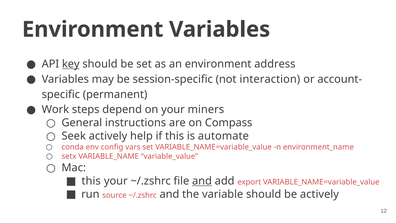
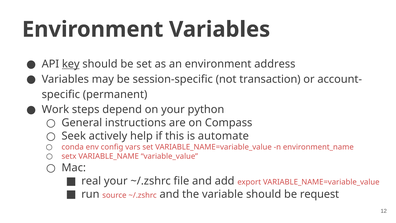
interaction: interaction -> transaction
miners: miners -> python
this at (91, 181): this -> real
and at (202, 181) underline: present -> none
be actively: actively -> request
